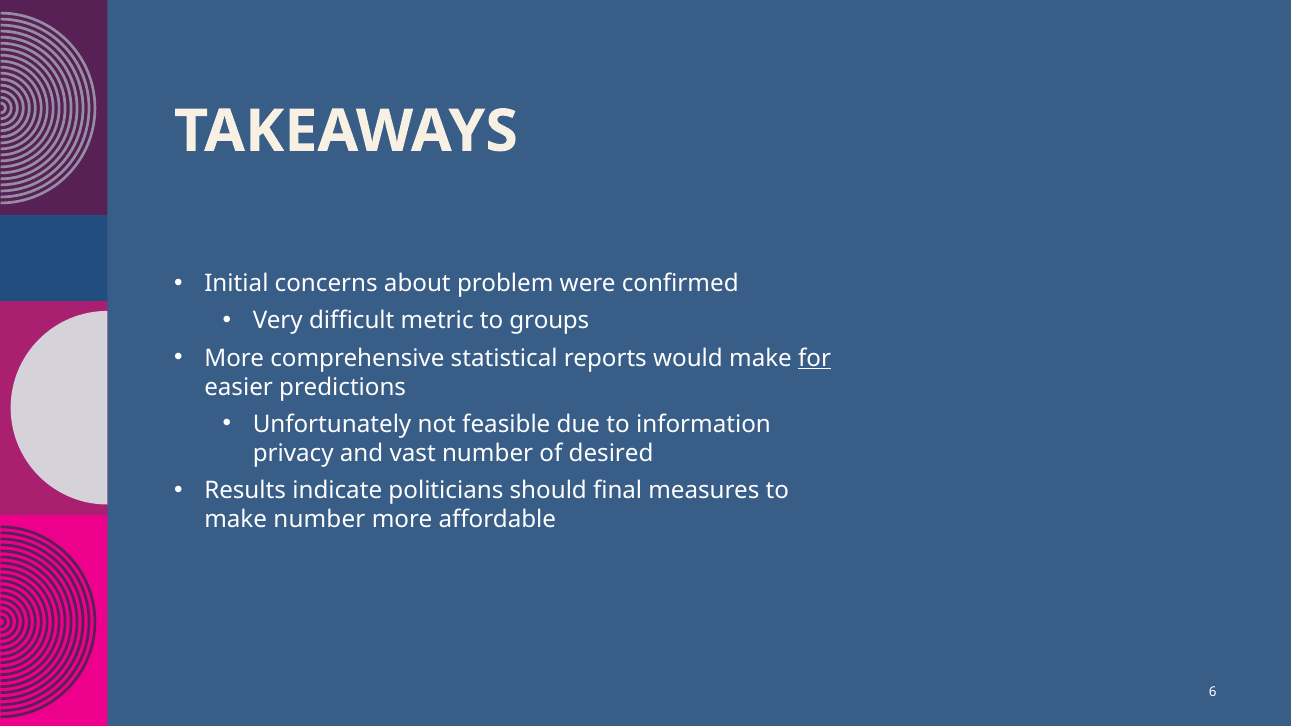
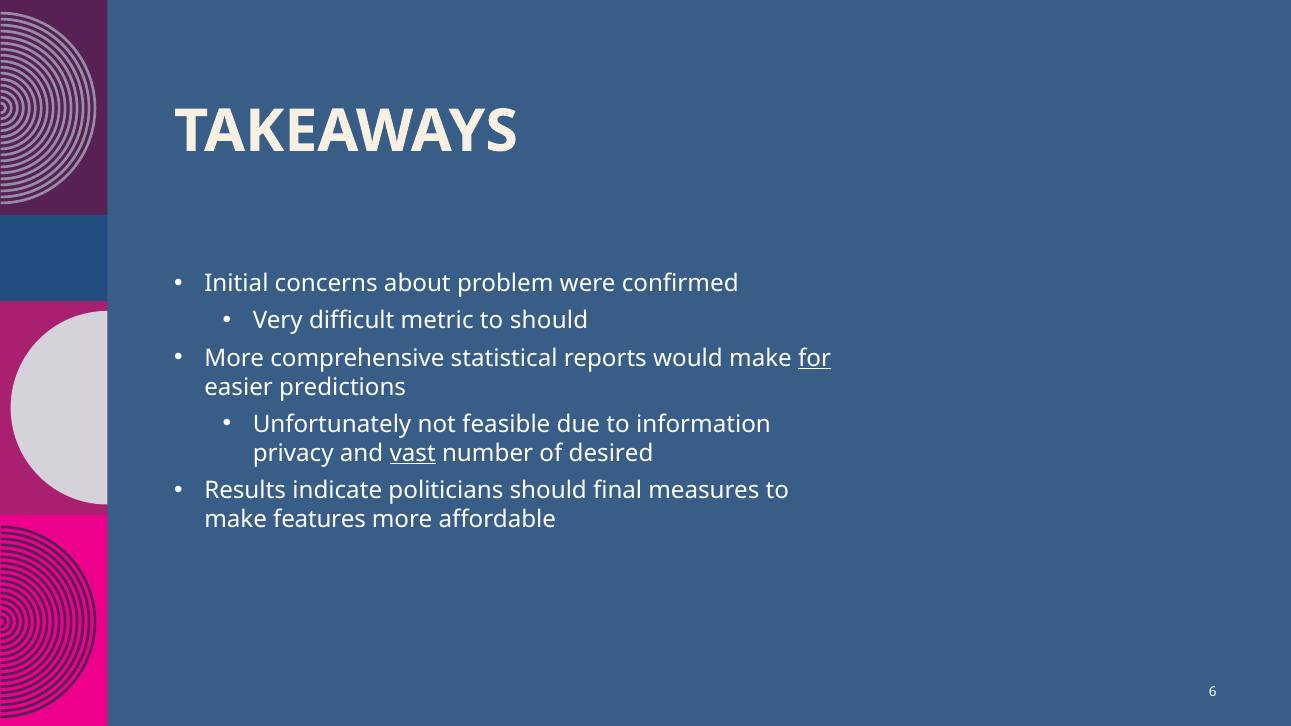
to groups: groups -> should
vast underline: none -> present
make number: number -> features
